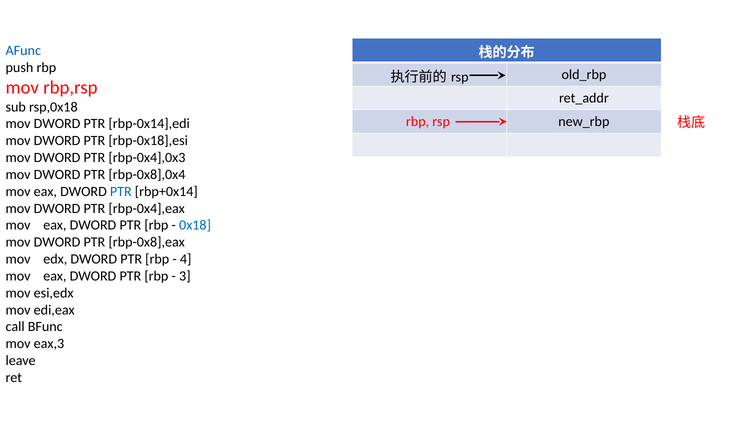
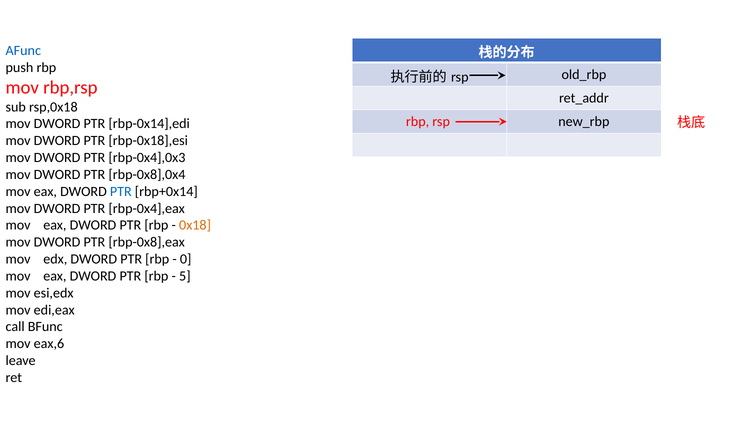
0x18 colour: blue -> orange
4: 4 -> 0
3: 3 -> 5
eax,3: eax,3 -> eax,6
